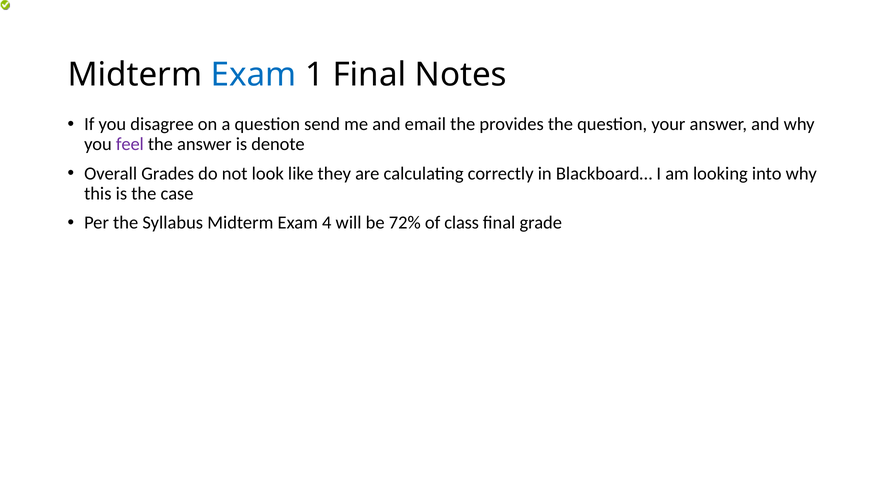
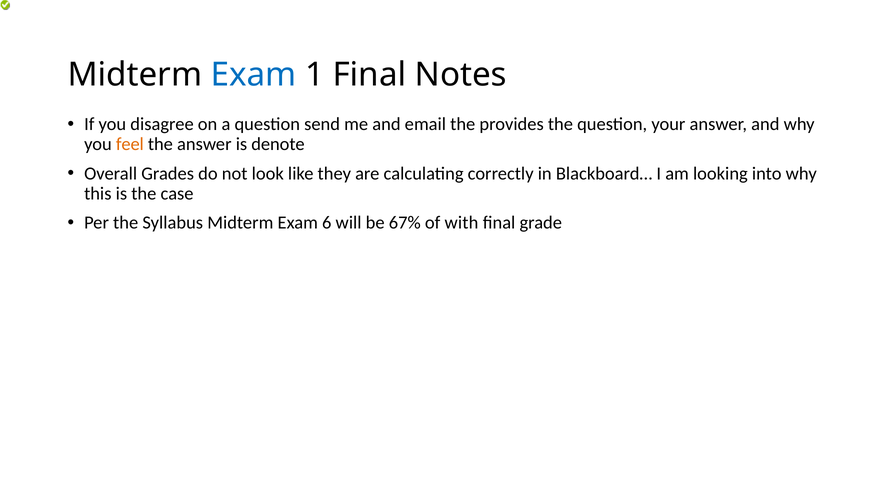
feel colour: purple -> orange
4: 4 -> 6
72%: 72% -> 67%
class: class -> with
